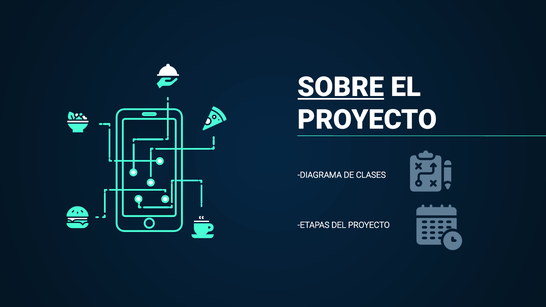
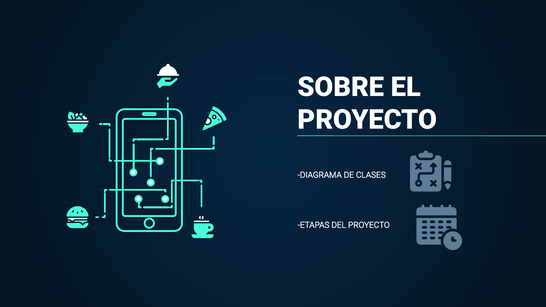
SOBRE underline: present -> none
